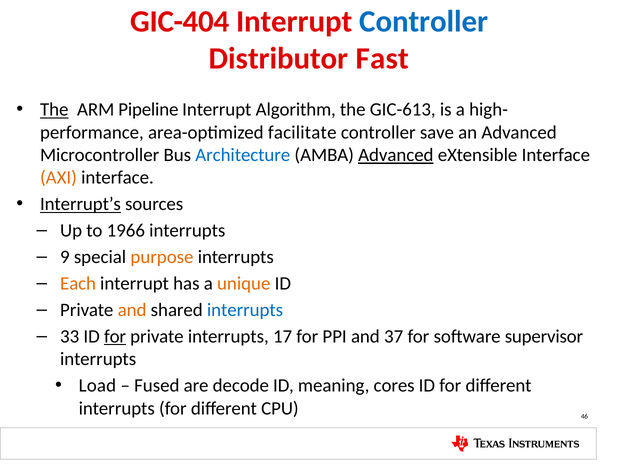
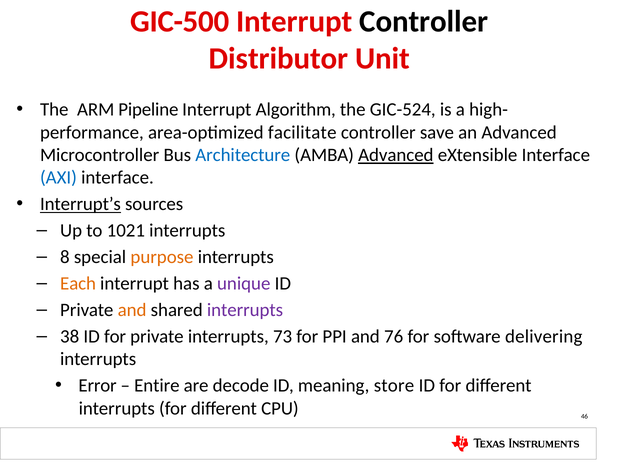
GIC-404: GIC-404 -> GIC-500
Controller at (424, 22) colour: blue -> black
Fast: Fast -> Unit
The at (54, 110) underline: present -> none
GIC-613: GIC-613 -> GIC-524
AXI colour: orange -> blue
1966: 1966 -> 1021
9: 9 -> 8
unique colour: orange -> purple
interrupts at (245, 310) colour: blue -> purple
33: 33 -> 38
for at (115, 337) underline: present -> none
17: 17 -> 73
37: 37 -> 76
supervisor: supervisor -> delivering
Load: Load -> Error
Fused: Fused -> Entire
cores: cores -> store
